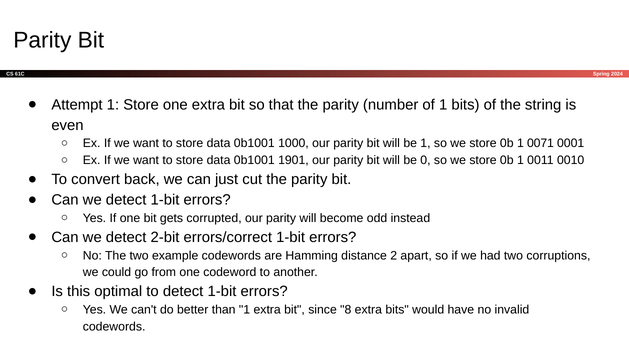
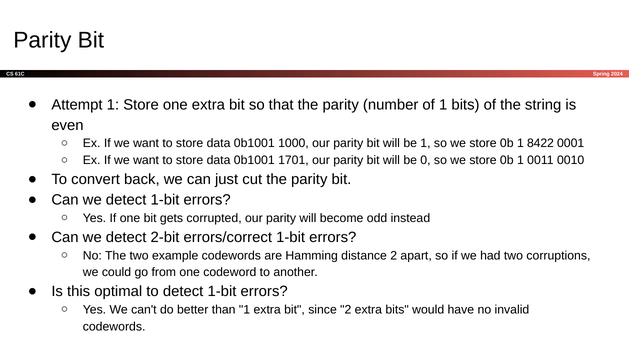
0071: 0071 -> 8422
1901: 1901 -> 1701
since 8: 8 -> 2
